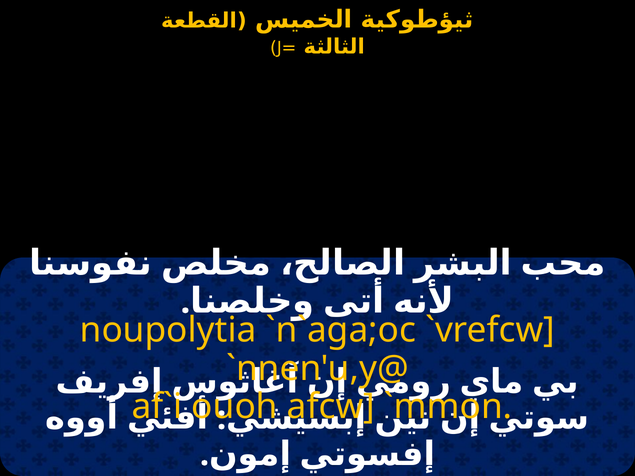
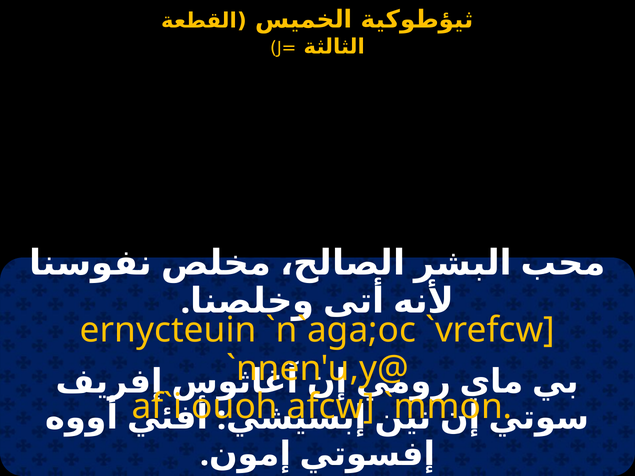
noupolytia: noupolytia -> ernycteuin
